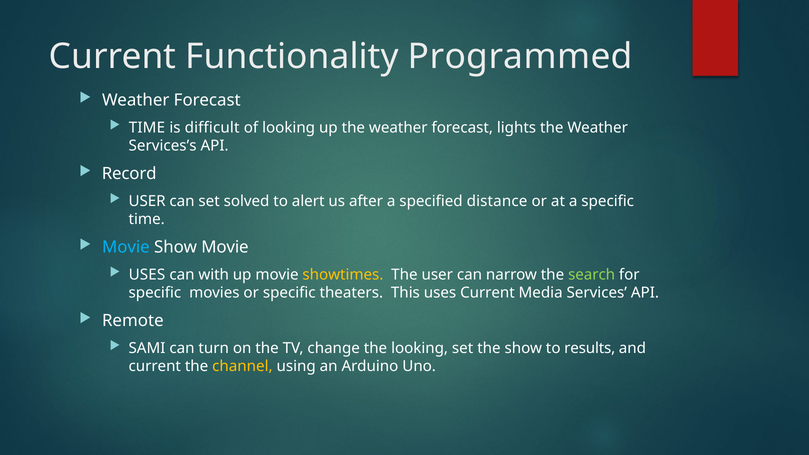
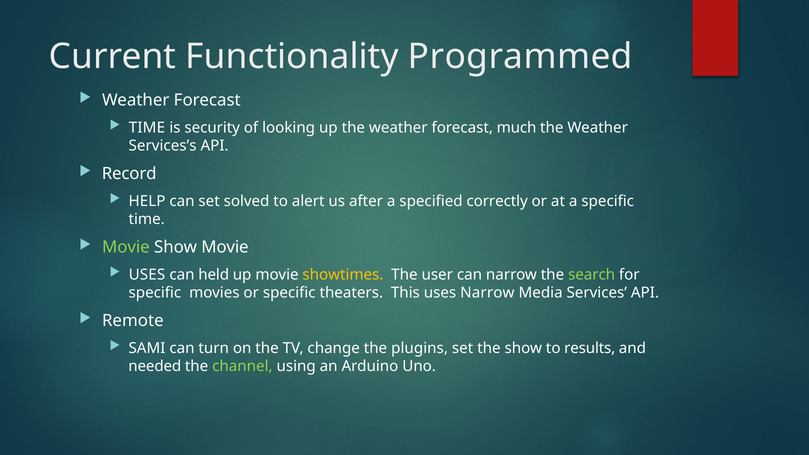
difficult: difficult -> security
lights: lights -> much
USER at (147, 201): USER -> HELP
distance: distance -> correctly
Movie at (126, 247) colour: light blue -> light green
with: with -> held
uses Current: Current -> Narrow
the looking: looking -> plugins
current at (155, 366): current -> needed
channel colour: yellow -> light green
